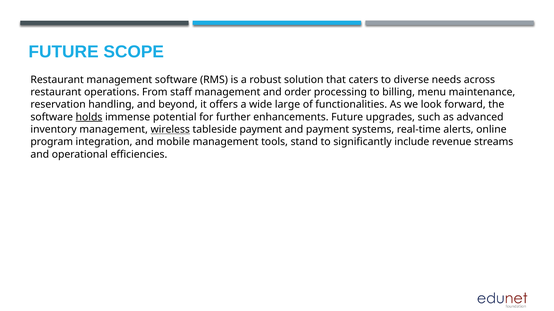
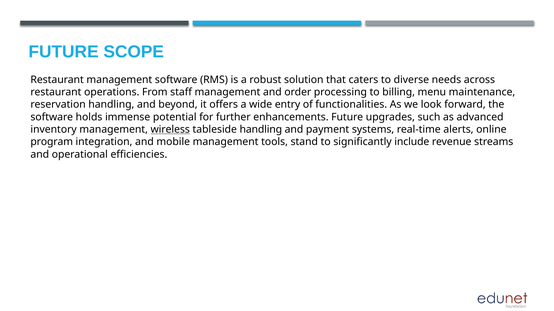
large: large -> entry
holds underline: present -> none
tableside payment: payment -> handling
